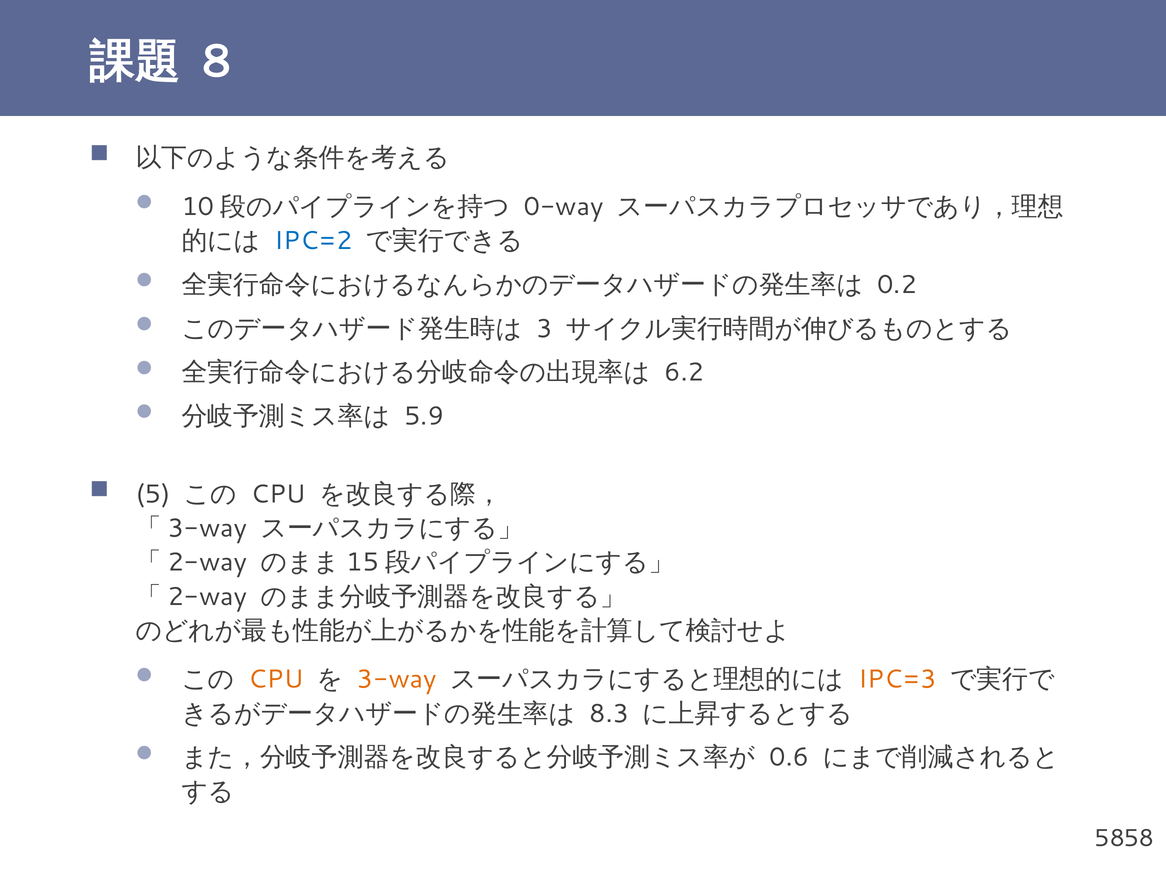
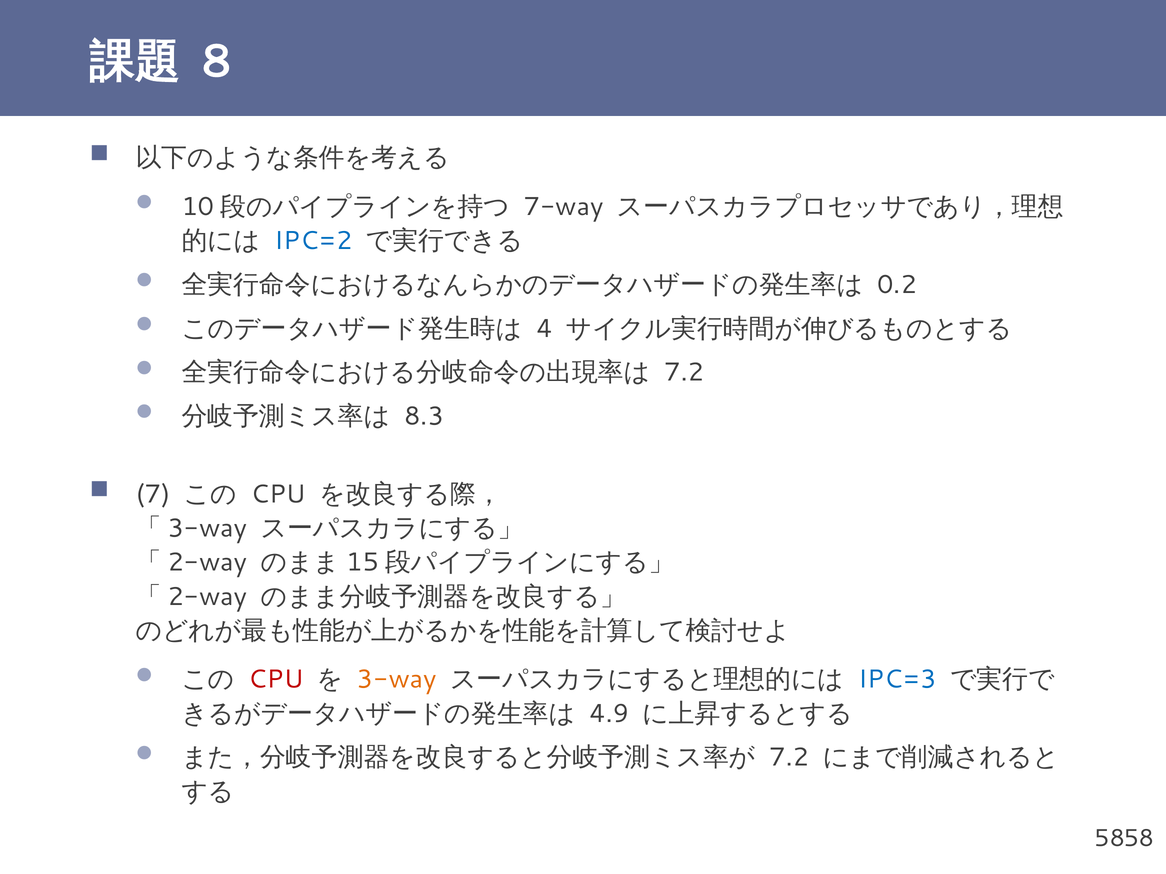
0-way: 0-way -> 7-way
3: 3 -> 4
6.2 at (684, 373): 6.2 -> 7.2
5.9: 5.9 -> 8.3
5: 5 -> 7
CPU at (276, 680) colour: orange -> red
IPC=3 colour: orange -> blue
8.3: 8.3 -> 4.9
0.6 at (789, 758): 0.6 -> 7.2
